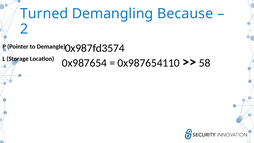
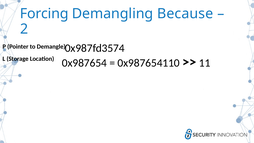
Turned: Turned -> Forcing
58: 58 -> 11
